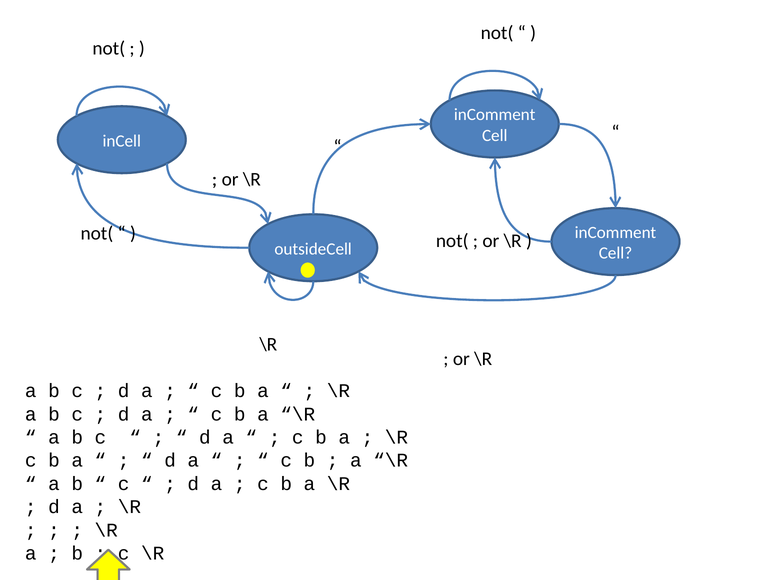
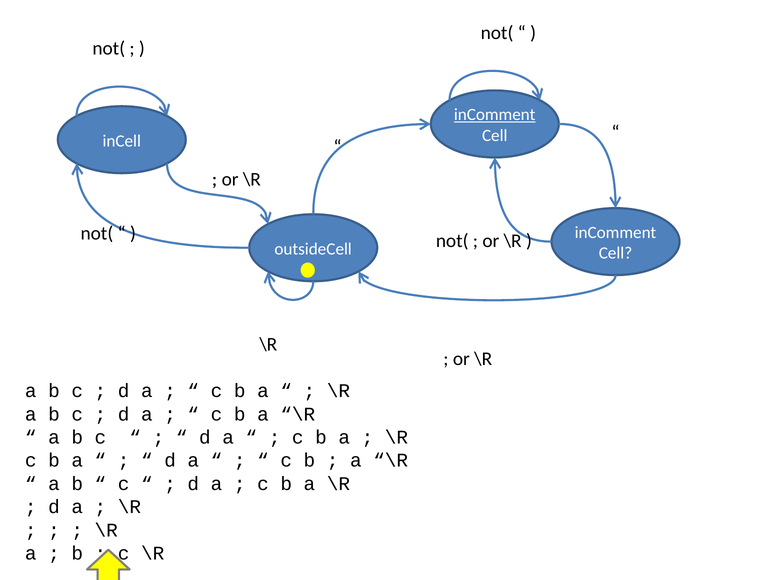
inComment at (495, 115) underline: none -> present
